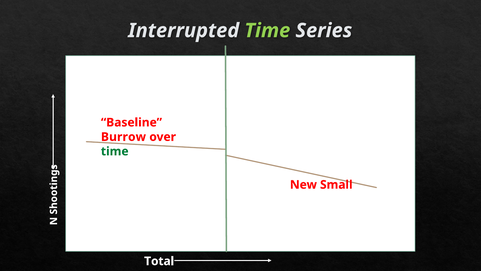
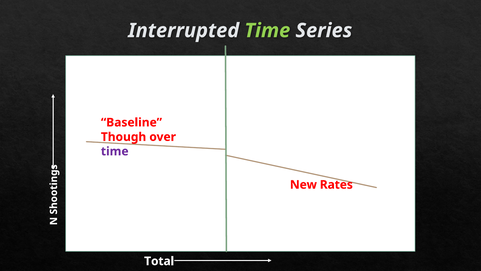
Burrow: Burrow -> Though
time at (115, 151) colour: green -> purple
Small: Small -> Rates
